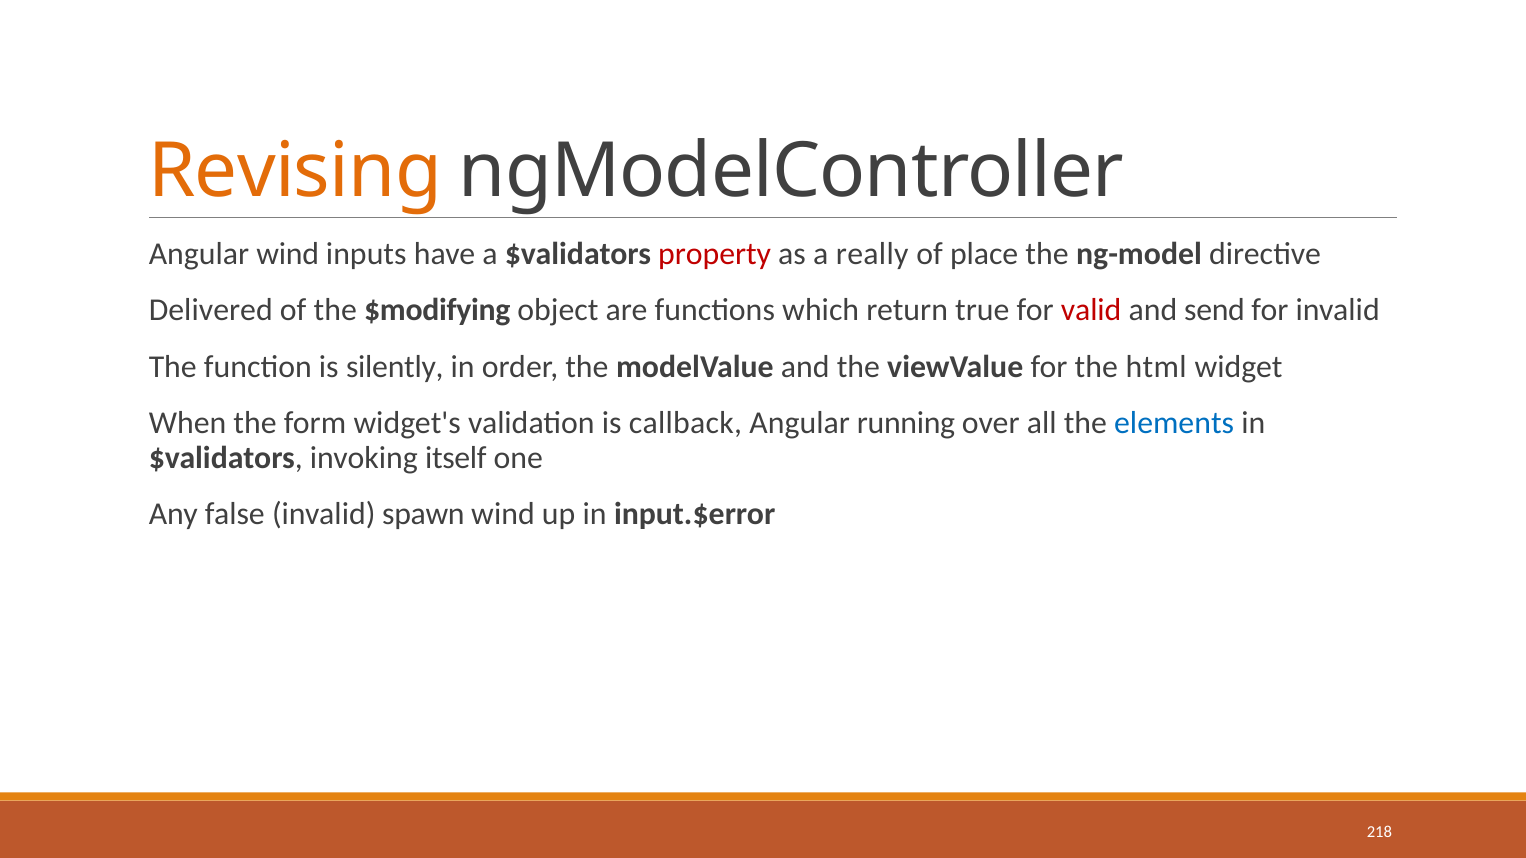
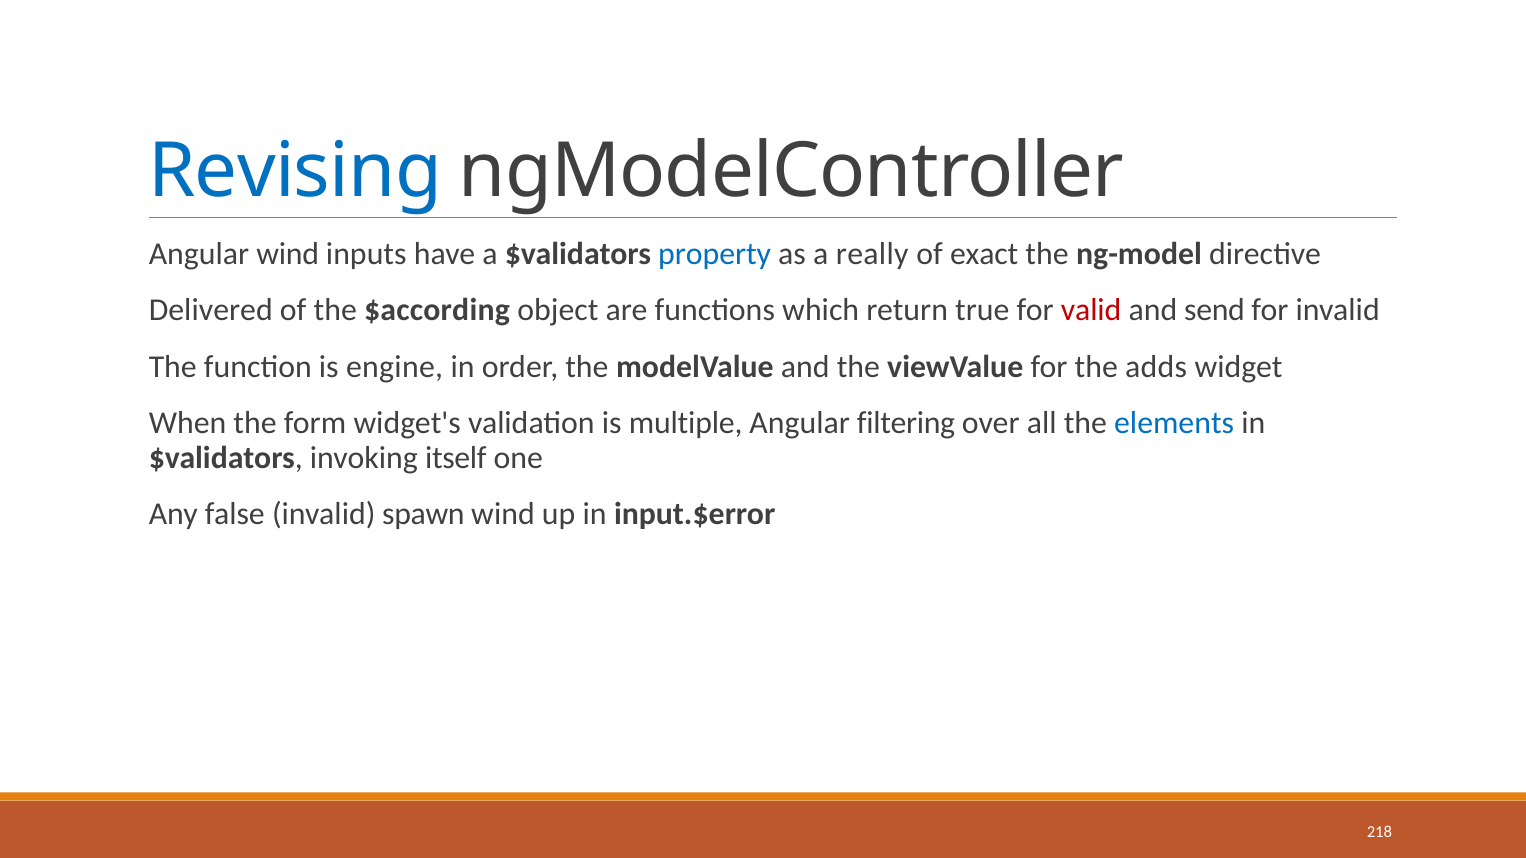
Revising colour: orange -> blue
property colour: red -> blue
place: place -> exact
$modifying: $modifying -> $according
silently: silently -> engine
html: html -> adds
callback: callback -> multiple
running: running -> filtering
